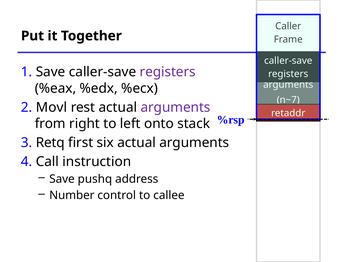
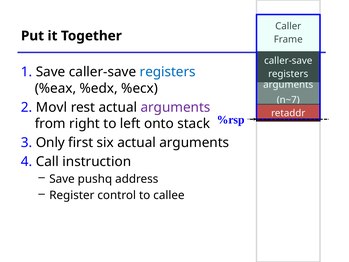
registers at (168, 72) colour: purple -> blue
Retq: Retq -> Only
Number: Number -> Register
